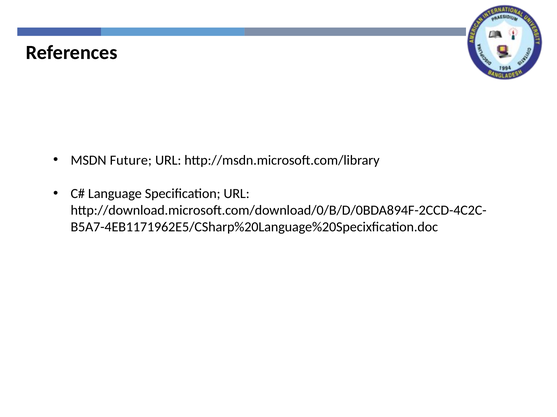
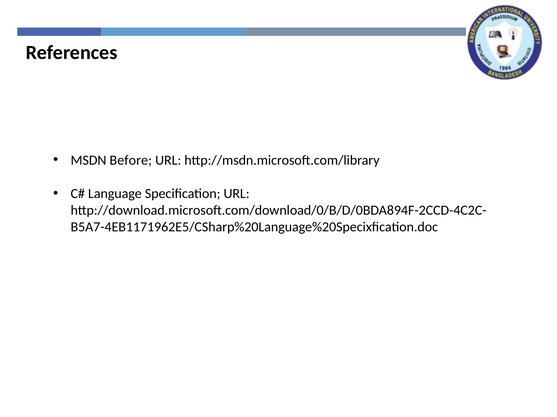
Future: Future -> Before
